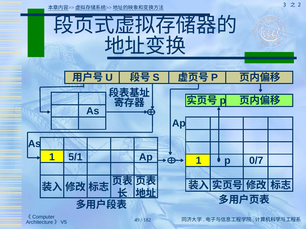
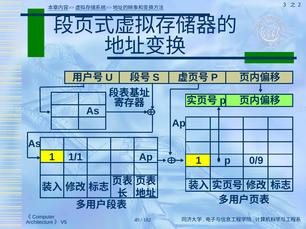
5/1: 5/1 -> 1/1
0/7: 0/7 -> 0/9
